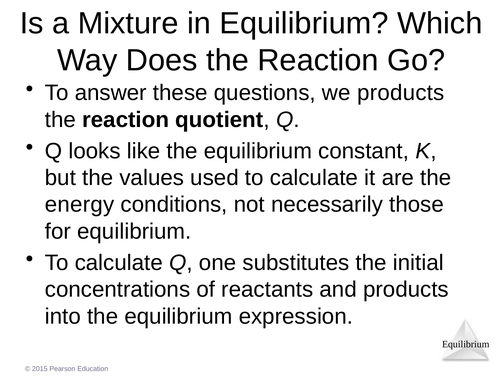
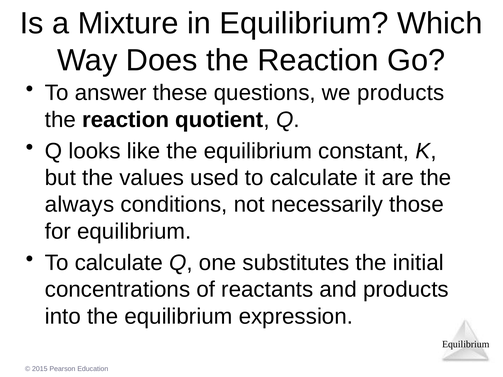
energy: energy -> always
